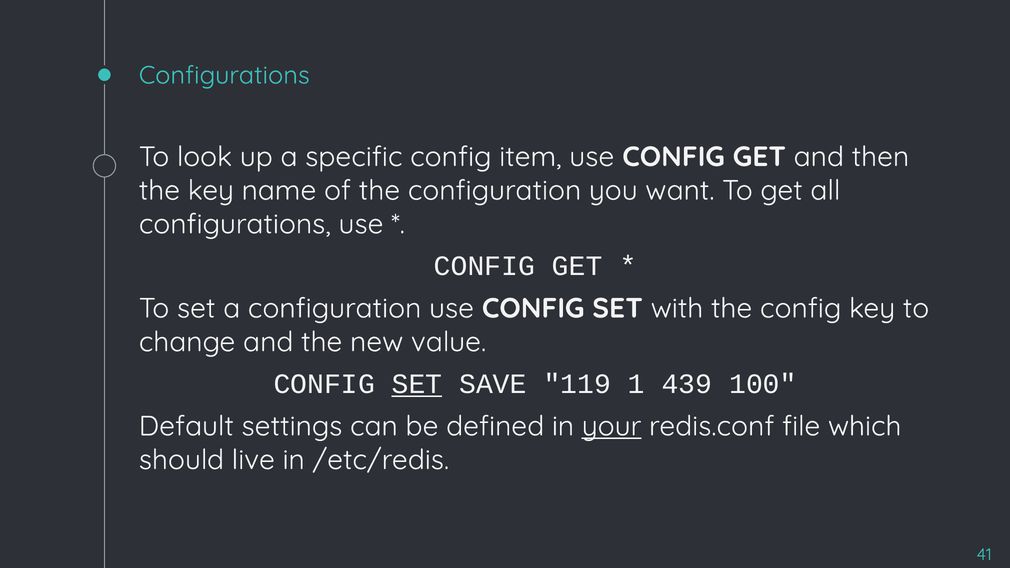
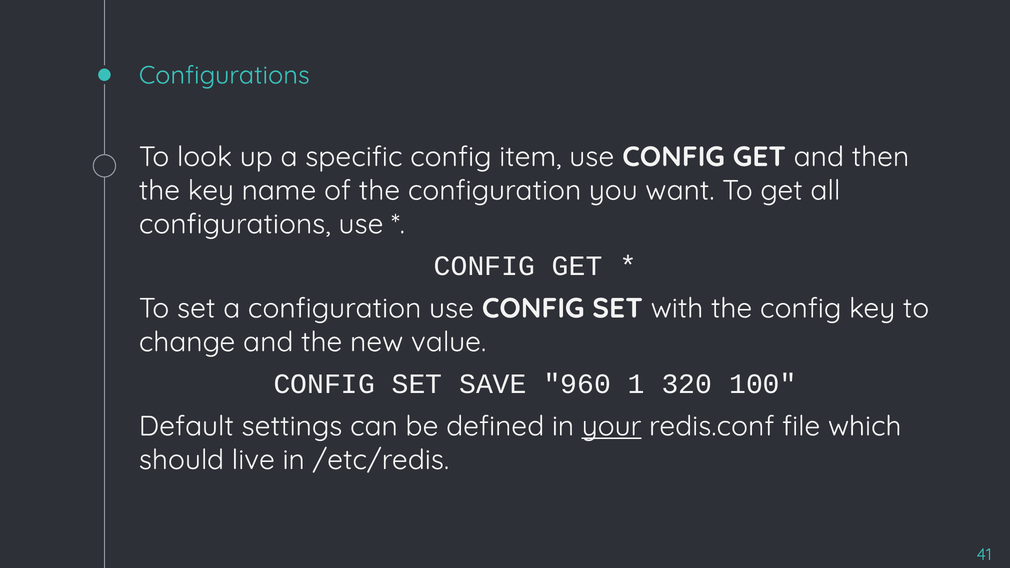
SET at (417, 384) underline: present -> none
119: 119 -> 960
439: 439 -> 320
